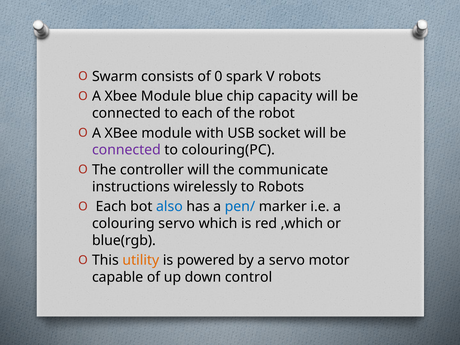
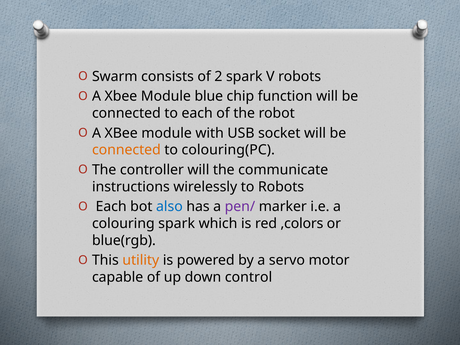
0: 0 -> 2
capacity: capacity -> function
connected at (126, 150) colour: purple -> orange
pen/ colour: blue -> purple
colouring servo: servo -> spark
,which: ,which -> ,colors
